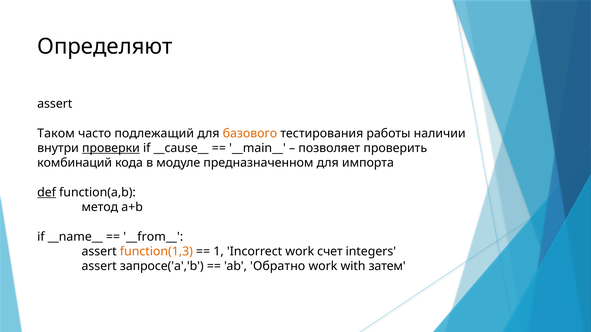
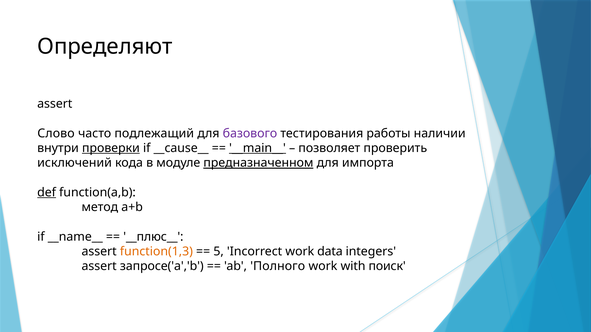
Таком: Таком -> Слово
базового colour: orange -> purple
__main__ underline: none -> present
комбинаций: комбинаций -> исключений
предназначенном underline: none -> present
__from__: __from__ -> __плюс__
1: 1 -> 5
счет: счет -> data
Обратно: Обратно -> Полного
затем: затем -> поиск
